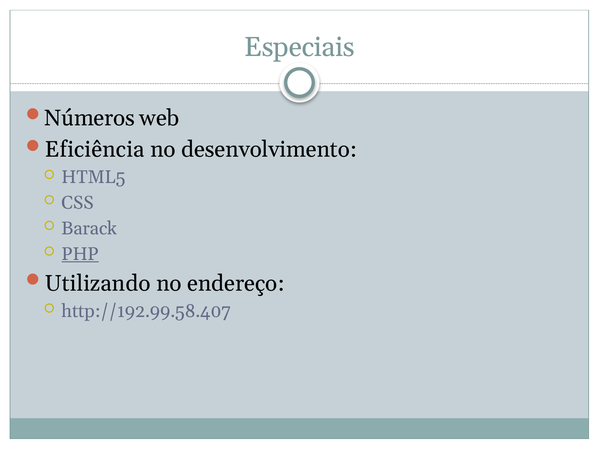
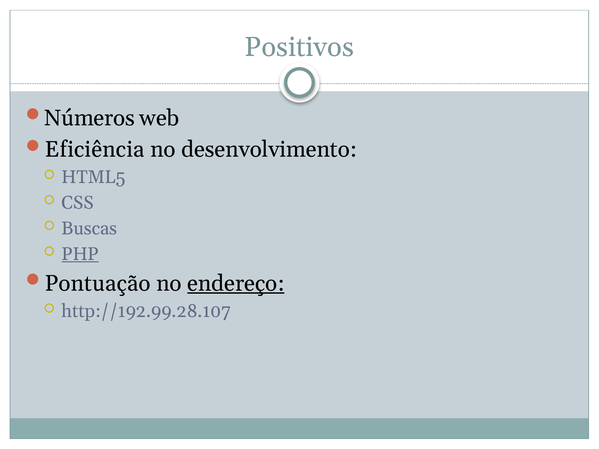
Especiais: Especiais -> Positivos
Barack: Barack -> Buscas
Utilizando: Utilizando -> Pontuação
endereço underline: none -> present
http://192.99.58.407: http://192.99.58.407 -> http://192.99.28.107
